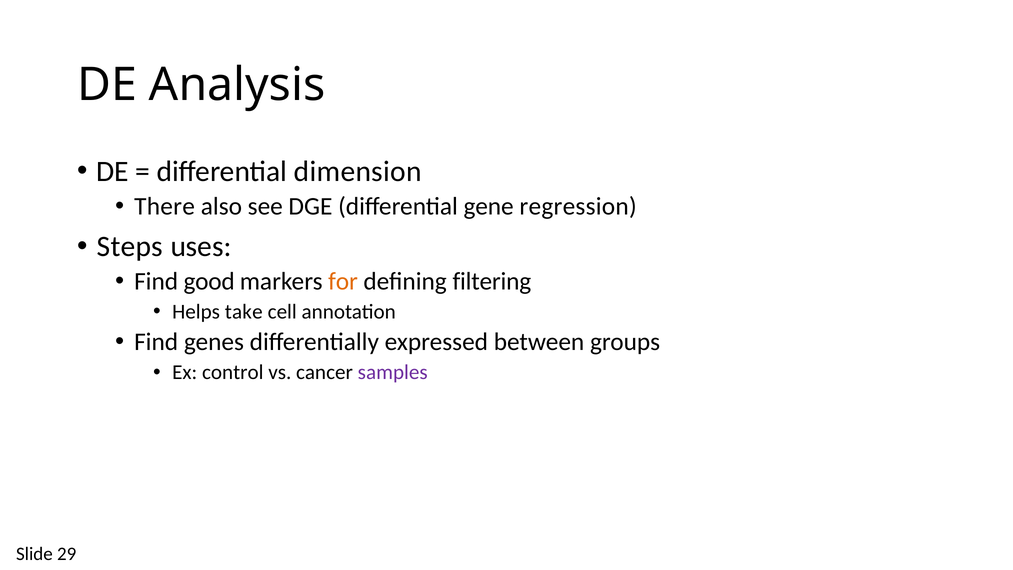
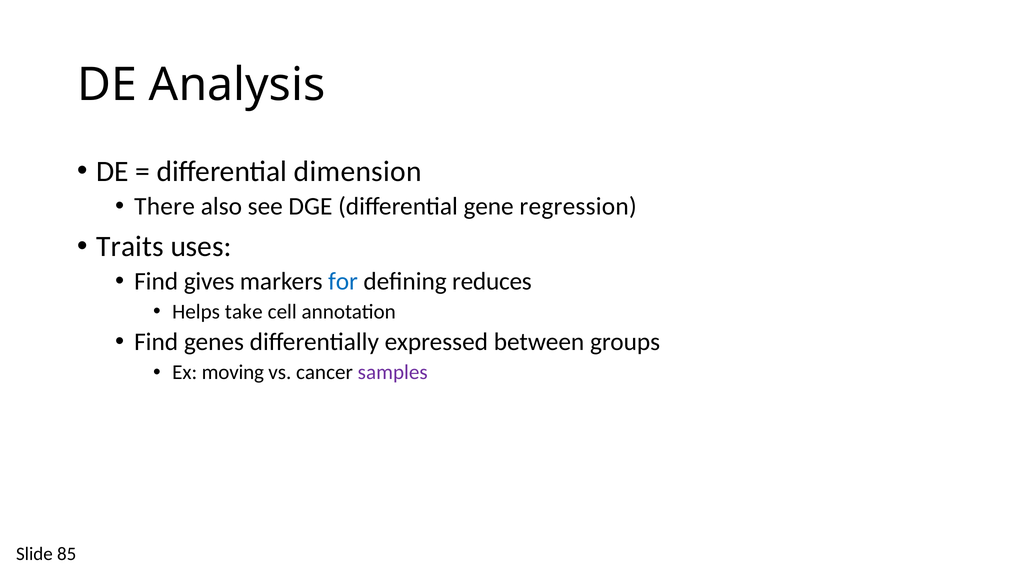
Steps: Steps -> Traits
good: good -> gives
for colour: orange -> blue
filtering: filtering -> reduces
control: control -> moving
29: 29 -> 85
